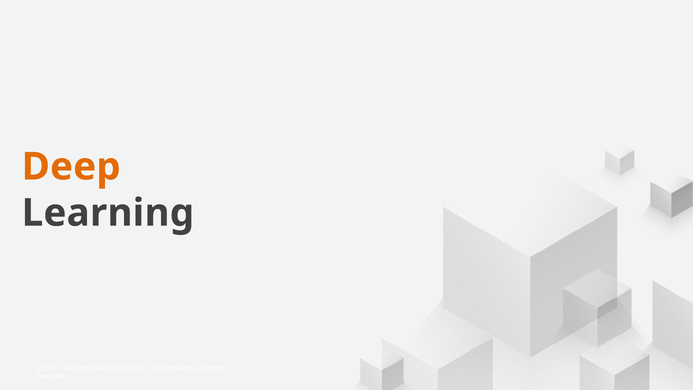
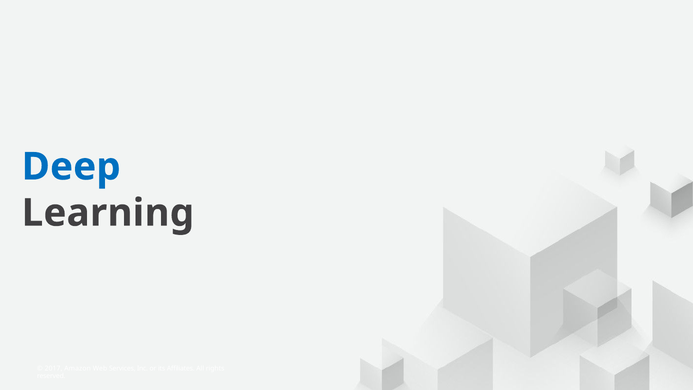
Deep colour: orange -> blue
